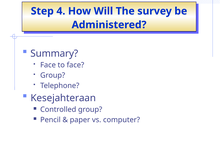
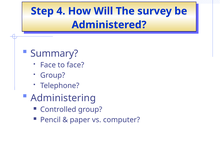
Kesejahteraan: Kesejahteraan -> Administering
